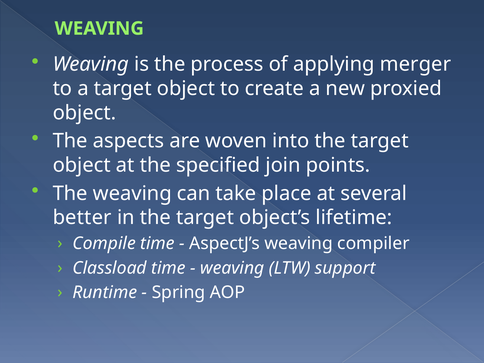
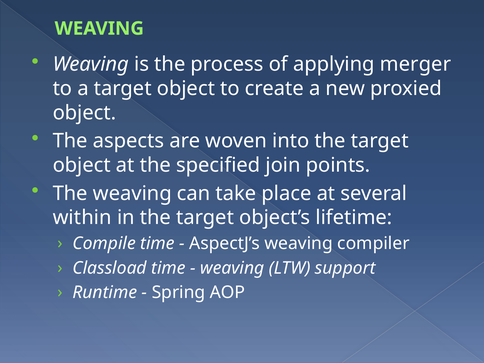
better: better -> within
